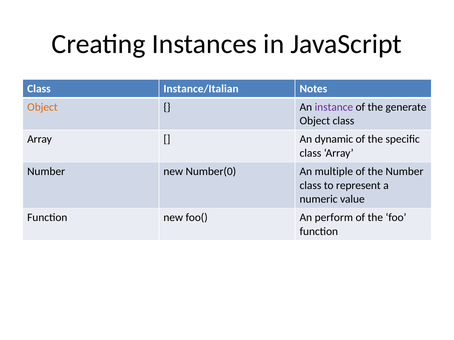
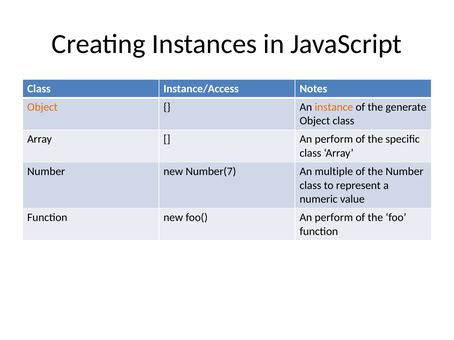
Instance/Italian: Instance/Italian -> Instance/Access
instance colour: purple -> orange
dynamic at (334, 139): dynamic -> perform
Number(0: Number(0 -> Number(7
